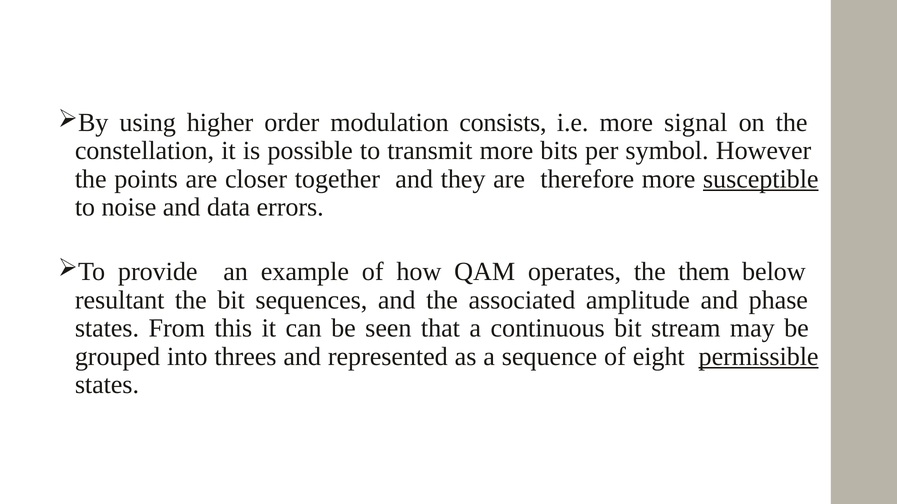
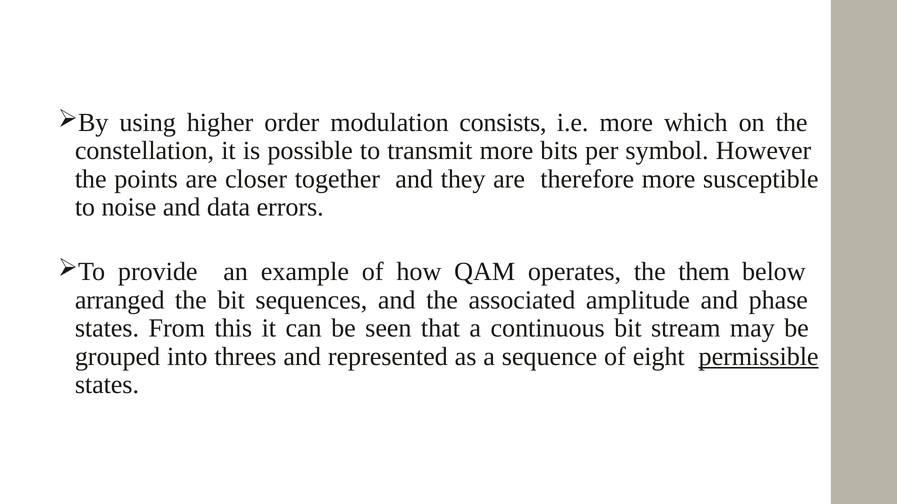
signal: signal -> which
susceptible underline: present -> none
resultant: resultant -> arranged
